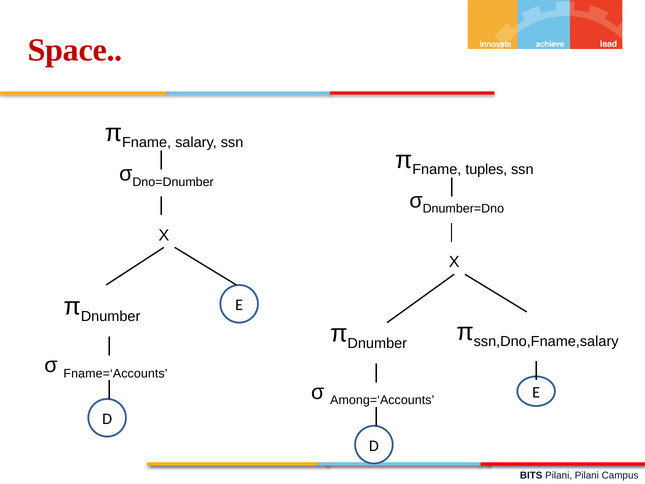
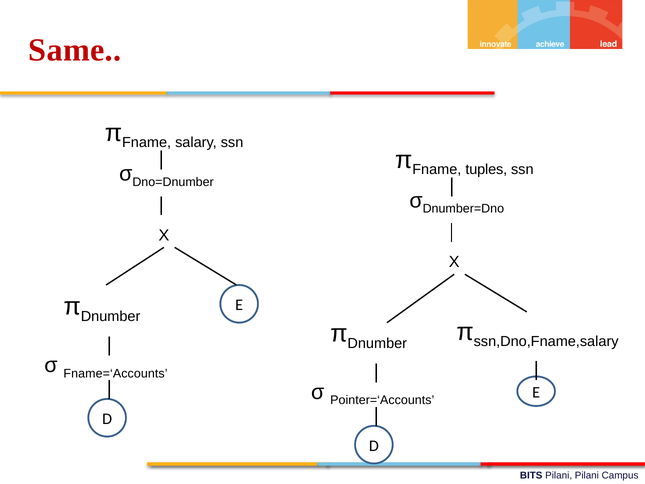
Space: Space -> Same
Among=‘Accounts: Among=‘Accounts -> Pointer=‘Accounts
